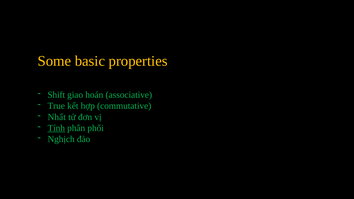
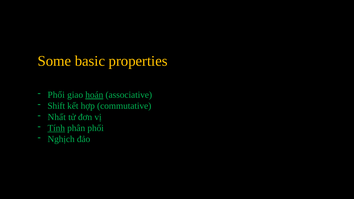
Shift at (56, 95): Shift -> Phối
hoán underline: none -> present
True: True -> Shift
